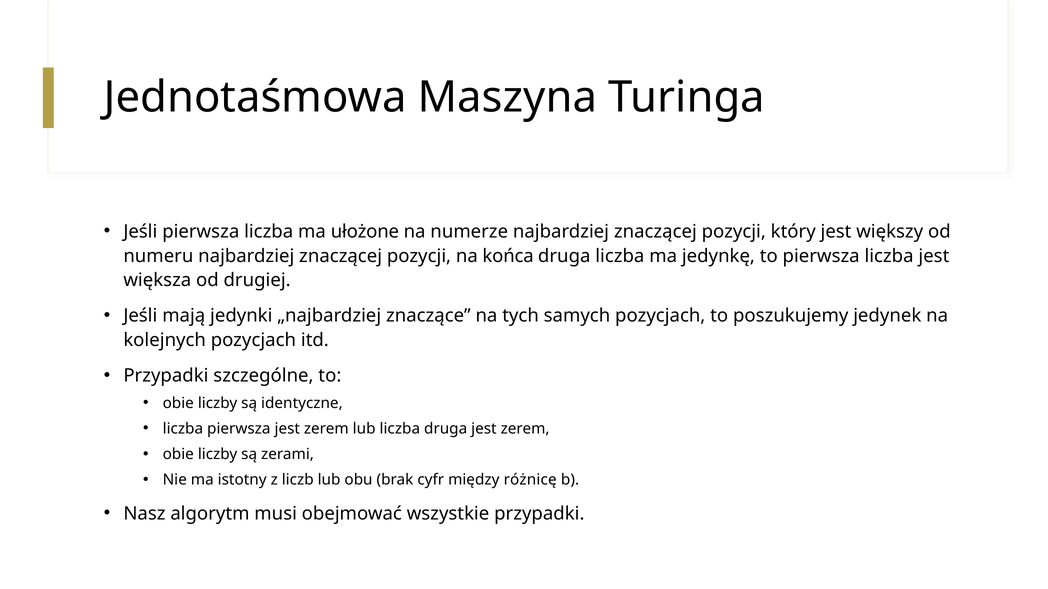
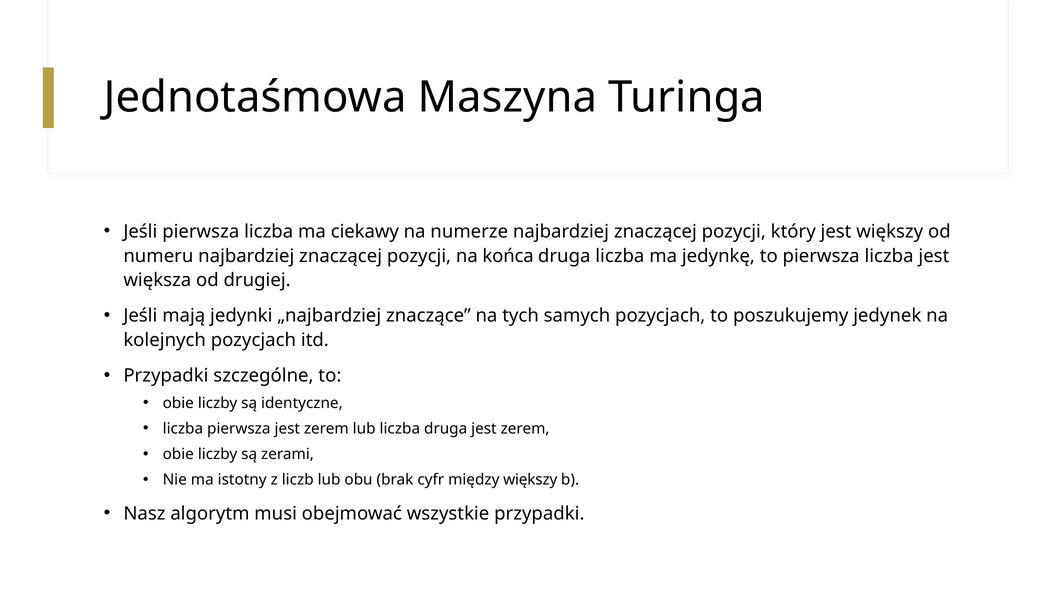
ułożone: ułożone -> ciekawy
między różnicę: różnicę -> większy
